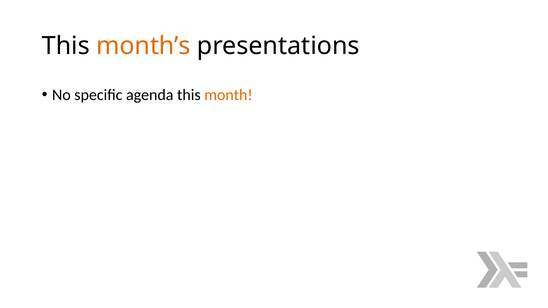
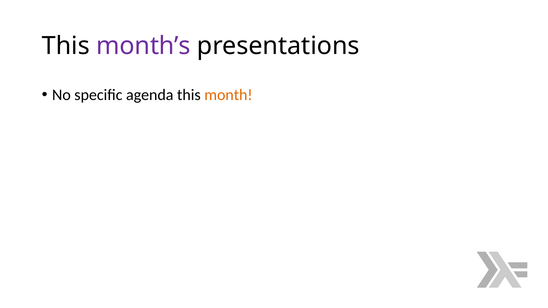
month’s colour: orange -> purple
